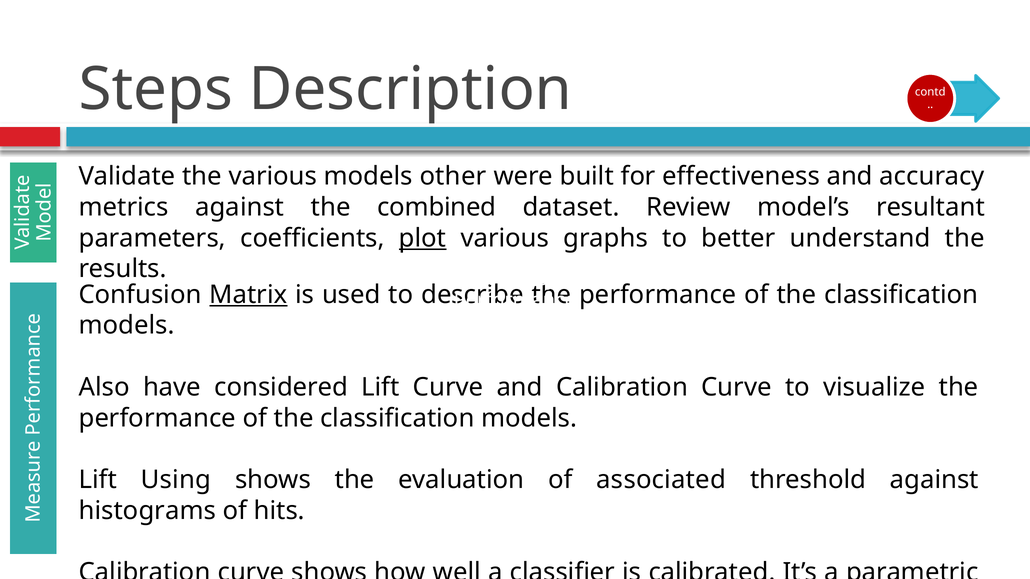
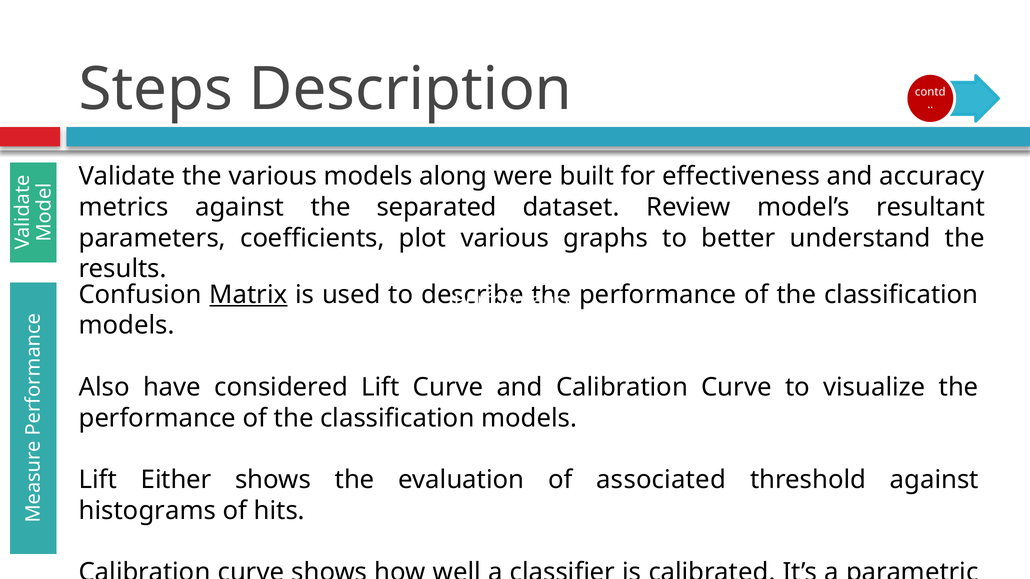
other: other -> along
combined: combined -> separated
plot underline: present -> none
Using: Using -> Either
